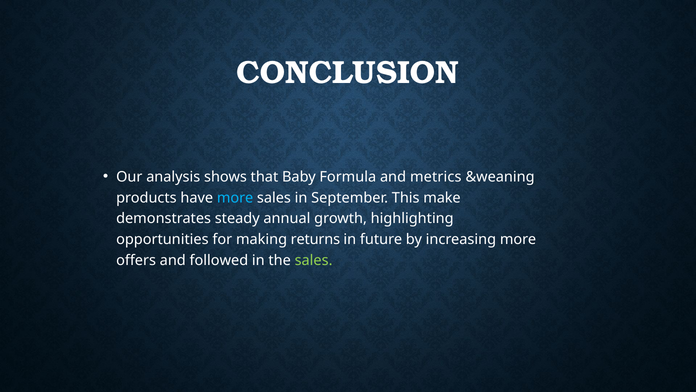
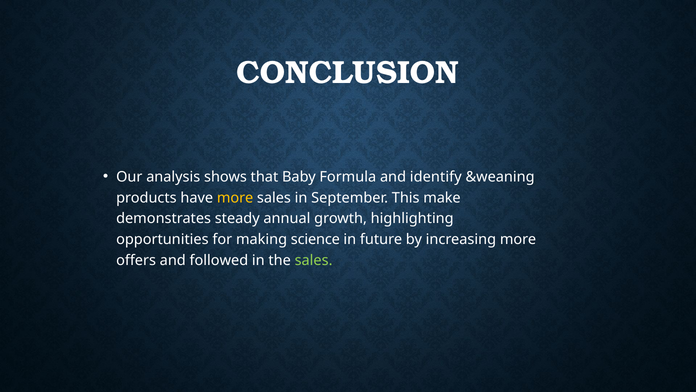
metrics: metrics -> identify
more at (235, 198) colour: light blue -> yellow
returns: returns -> science
